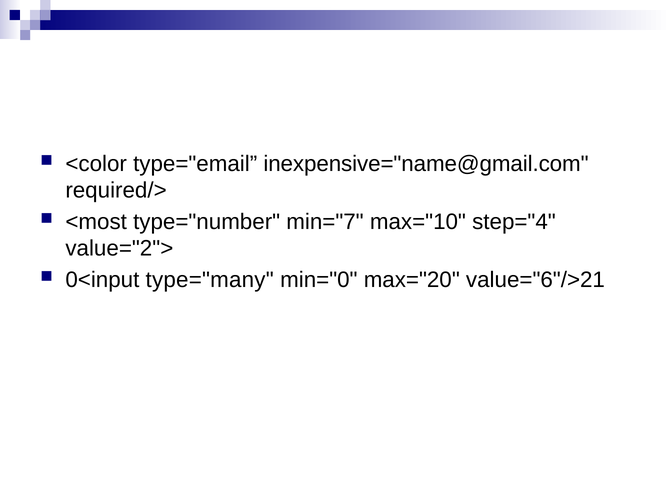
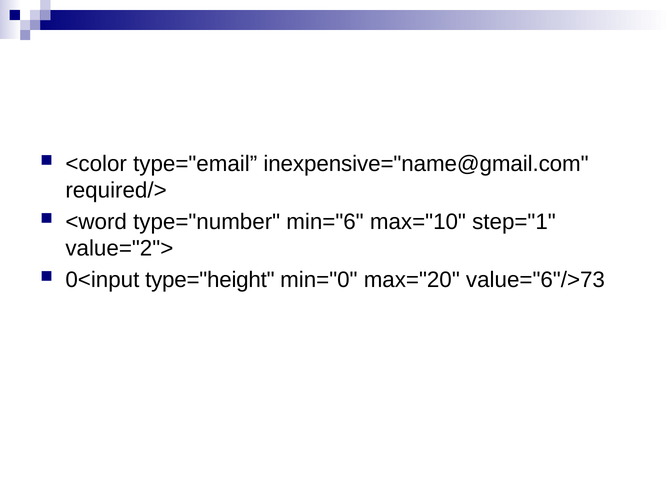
<most: <most -> <word
min="7: min="7 -> min="6
step="4: step="4 -> step="1
type="many: type="many -> type="height
value="6"/>21: value="6"/>21 -> value="6"/>73
